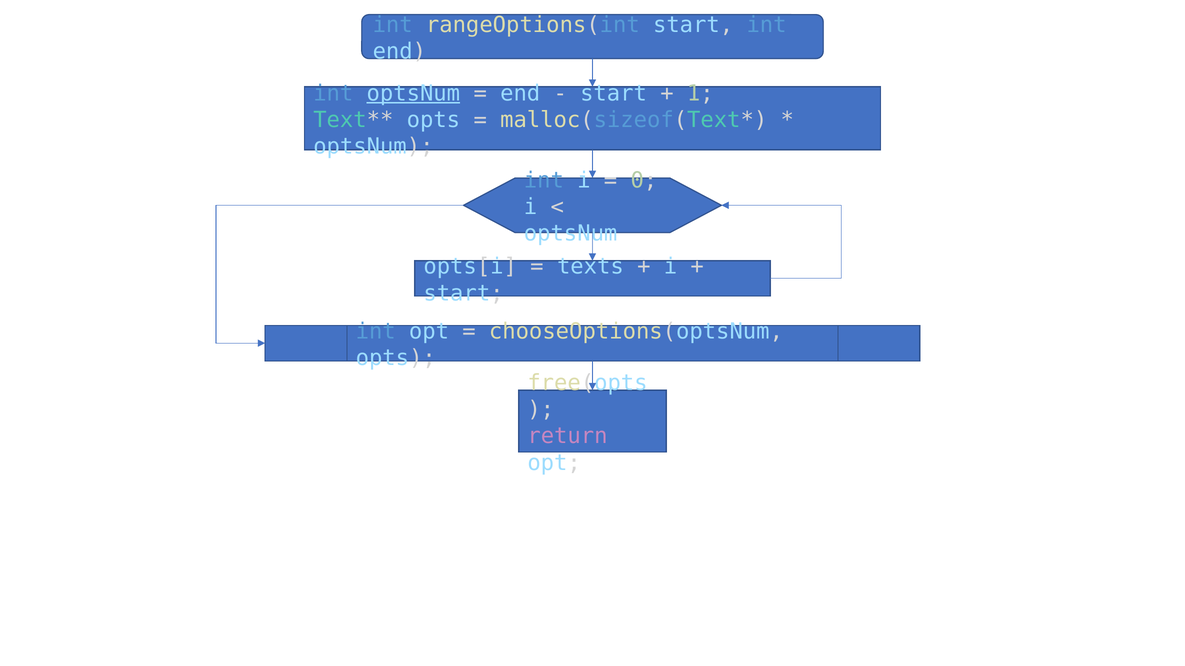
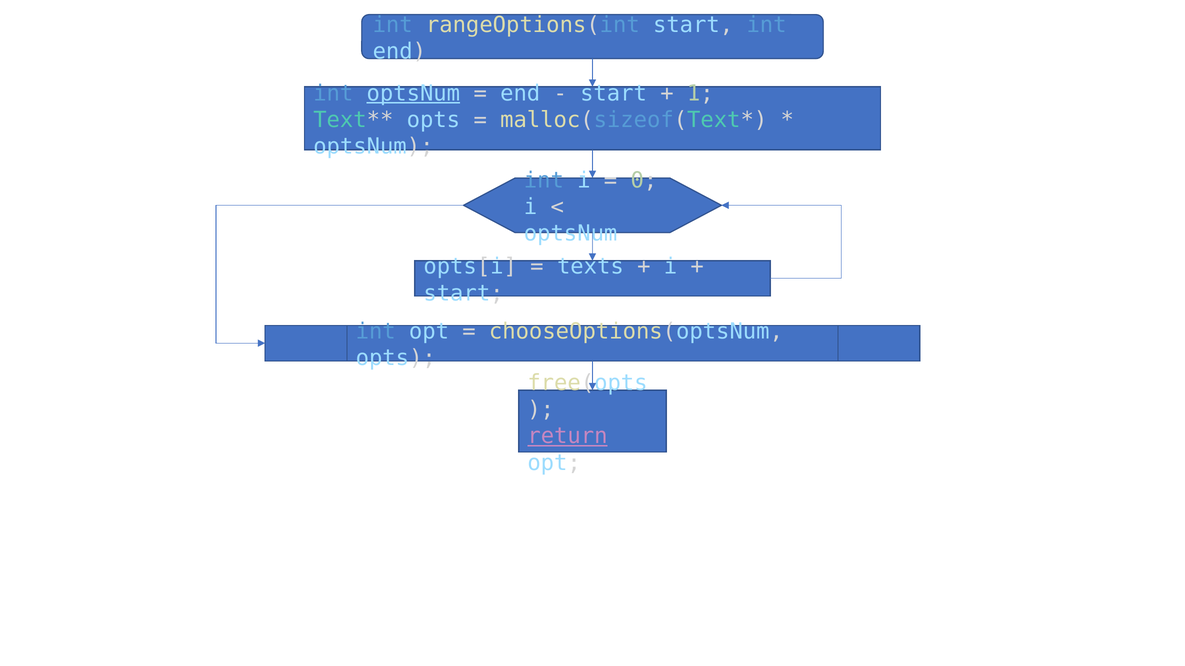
return underline: none -> present
